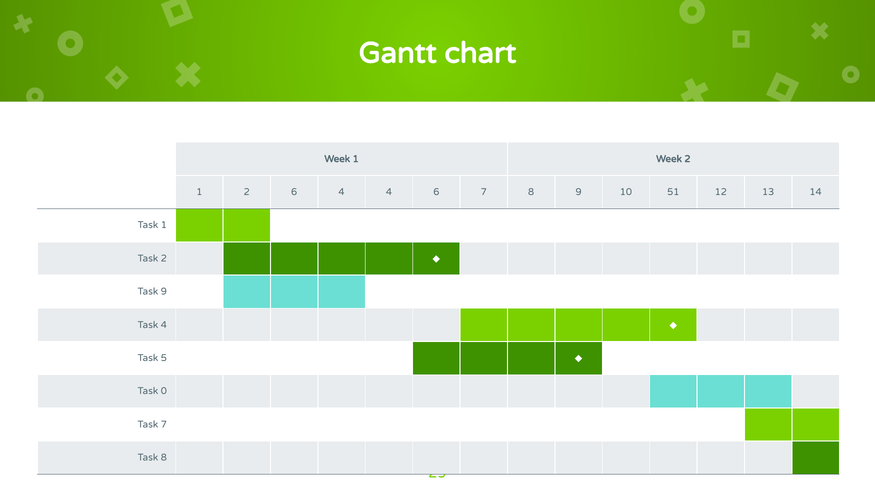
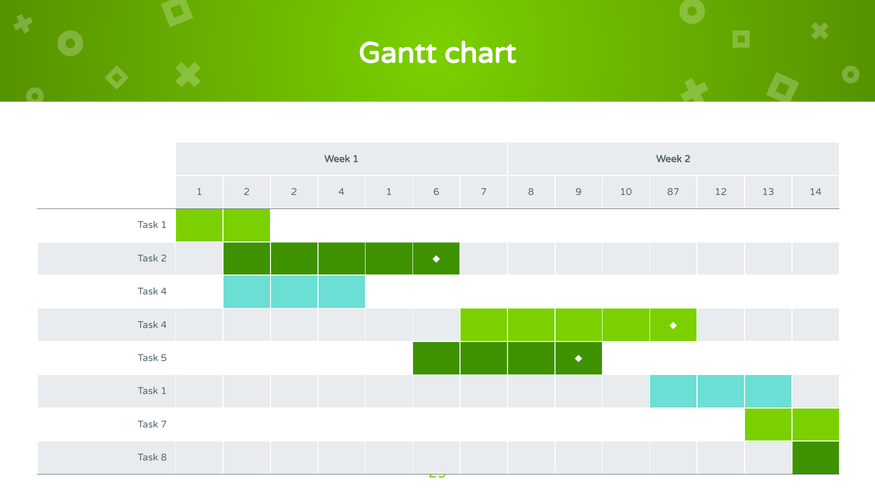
2 6: 6 -> 2
4 4: 4 -> 1
51: 51 -> 87
9 at (164, 292): 9 -> 4
0 at (164, 391): 0 -> 1
